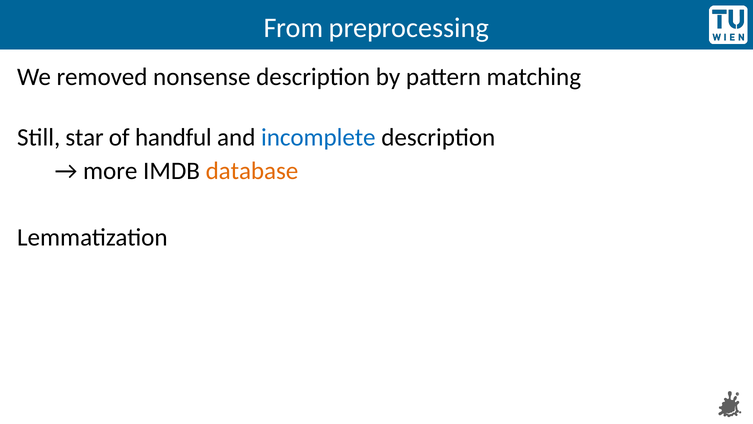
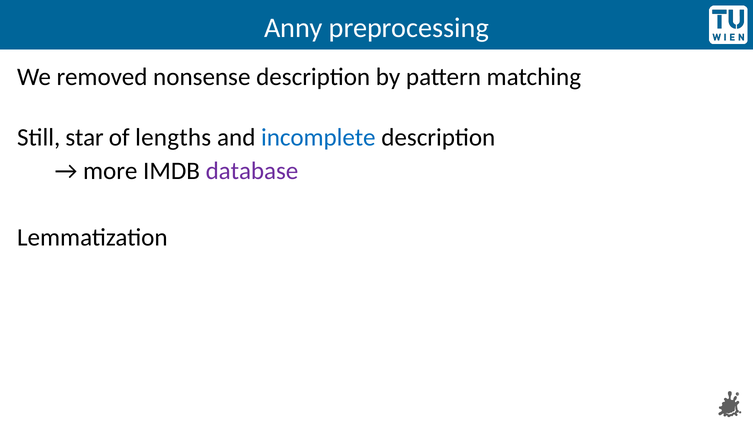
From: From -> Anny
handful: handful -> lengths
database colour: orange -> purple
